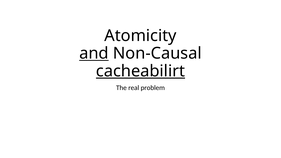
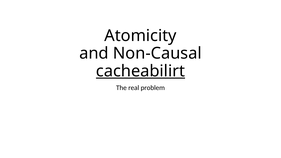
and underline: present -> none
